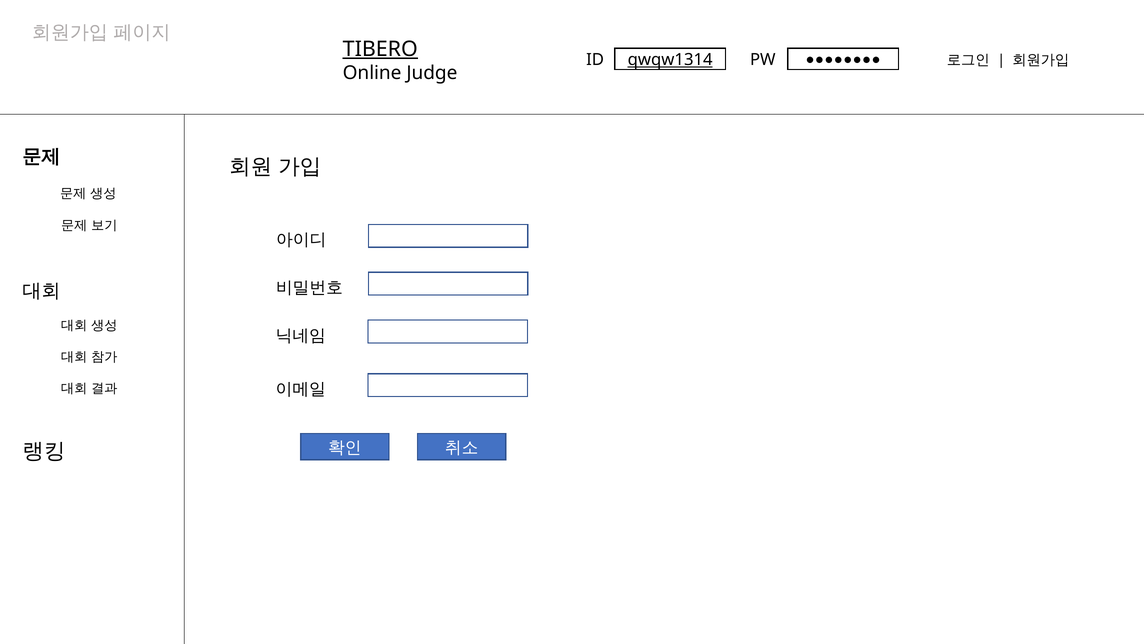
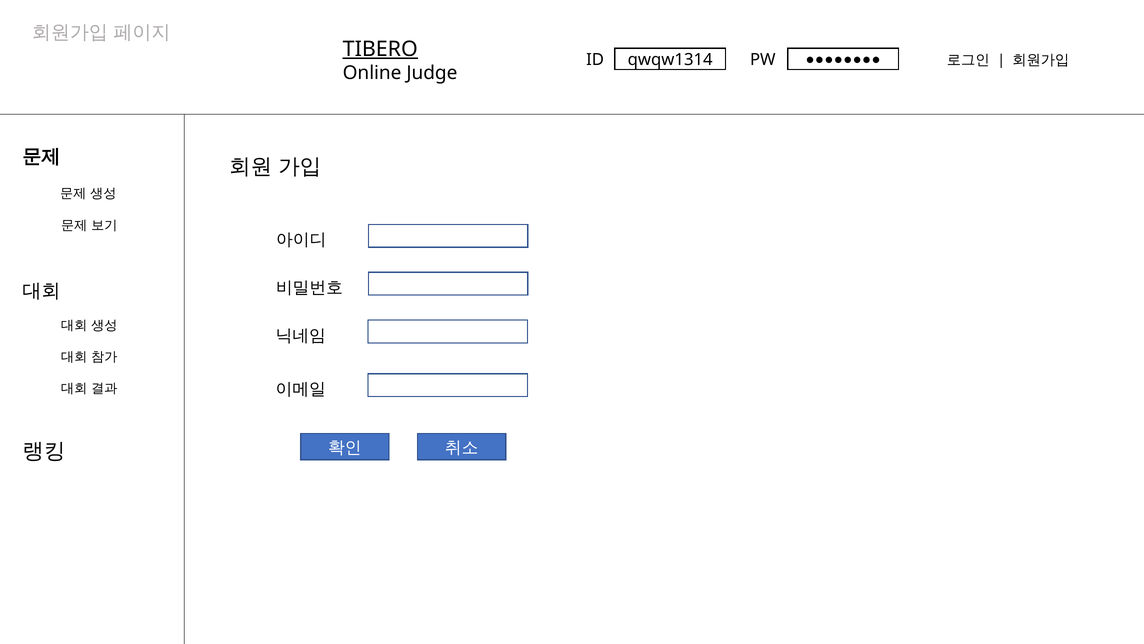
qwqw1314 underline: present -> none
